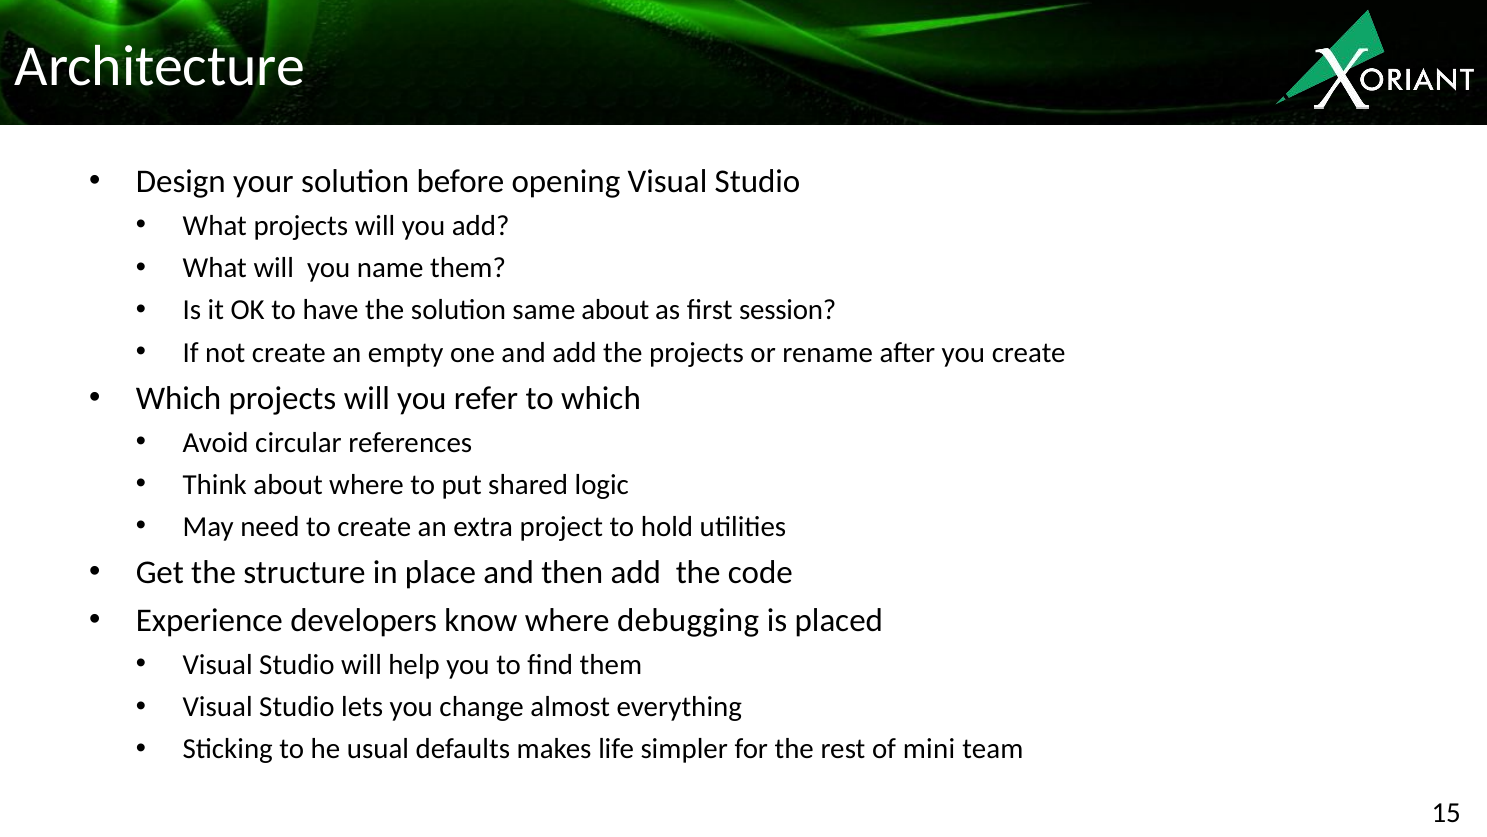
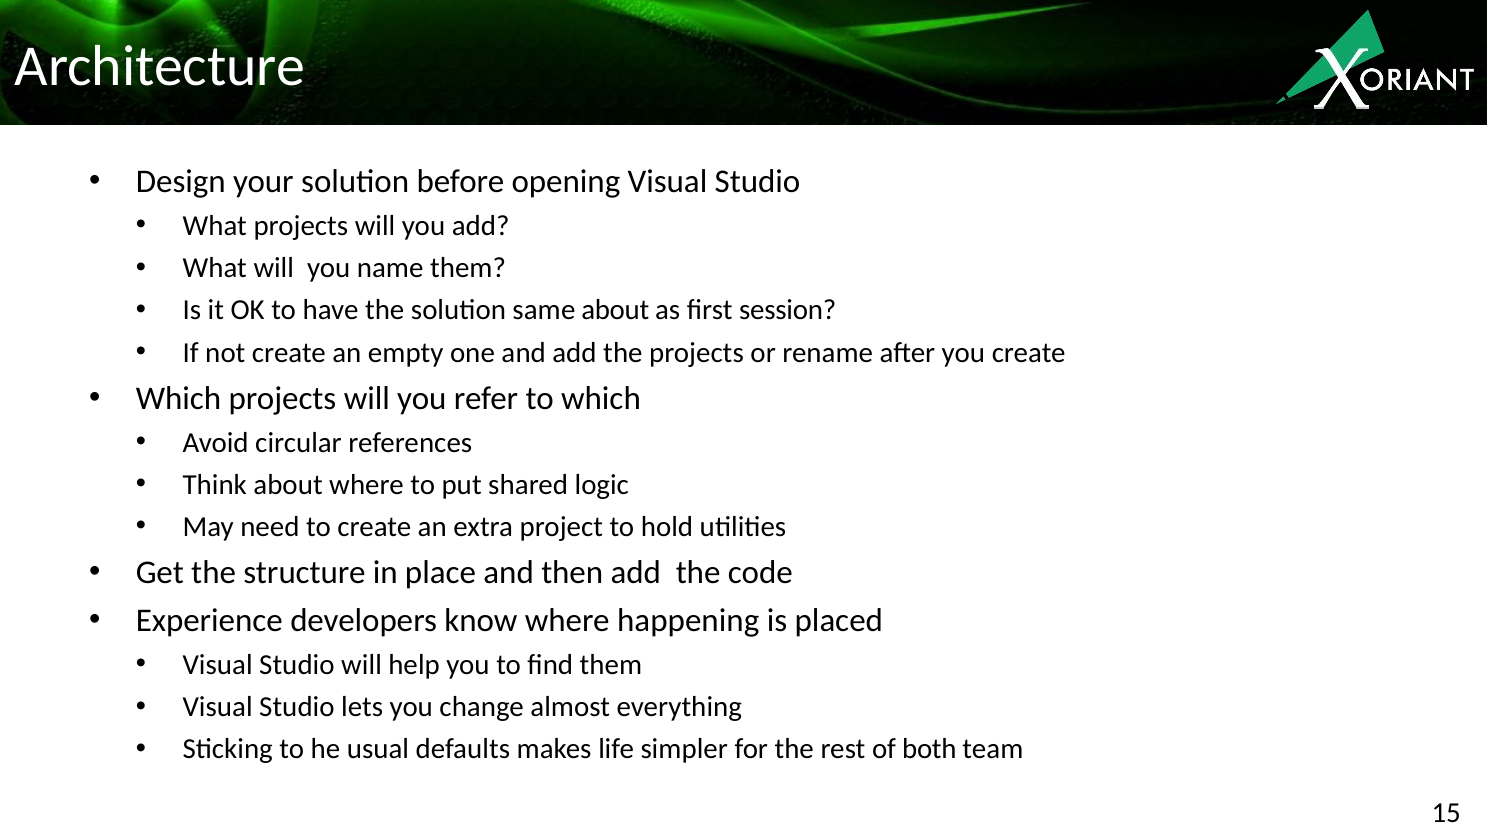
debugging: debugging -> happening
mini: mini -> both
